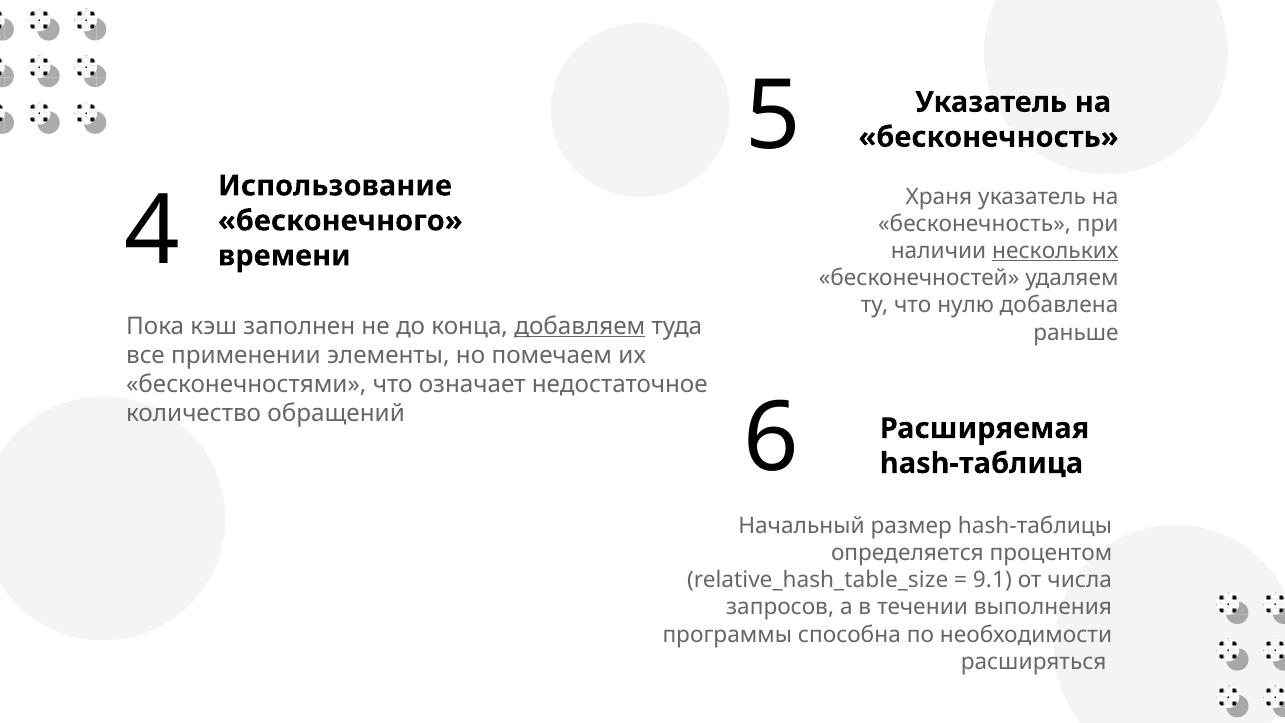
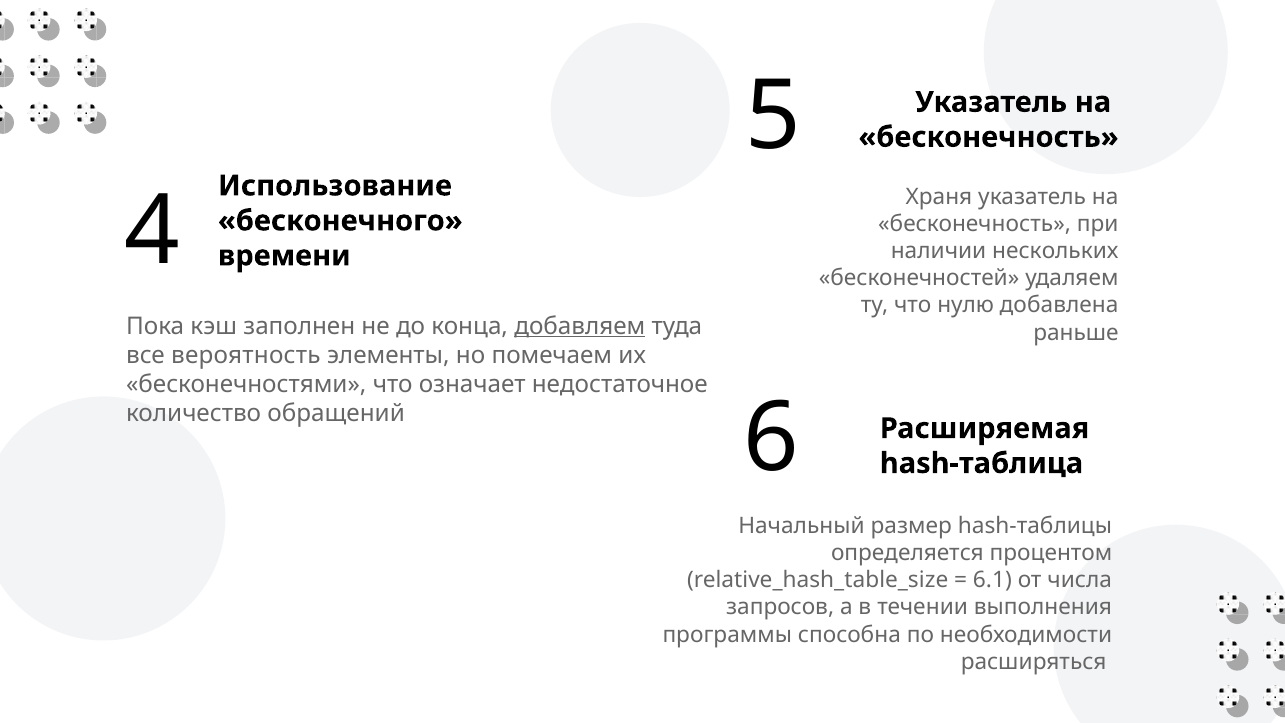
нескольких underline: present -> none
применении: применении -> вероятность
9.1: 9.1 -> 6.1
